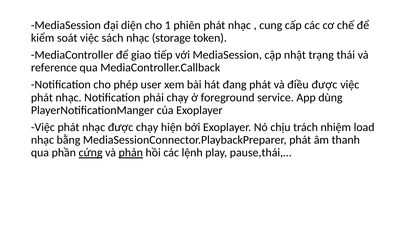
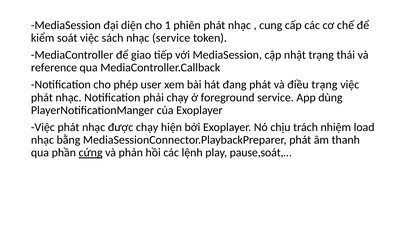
nhạc storage: storage -> service
điều được: được -> trạng
phản underline: present -> none
pause,thái,…: pause,thái,… -> pause,soát,…
